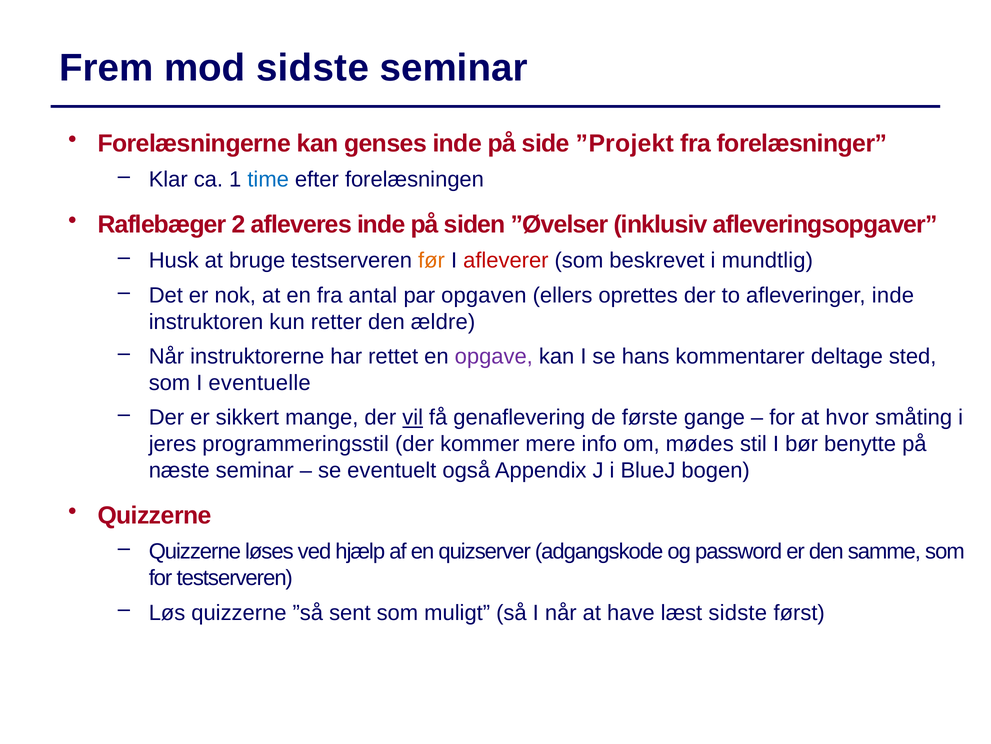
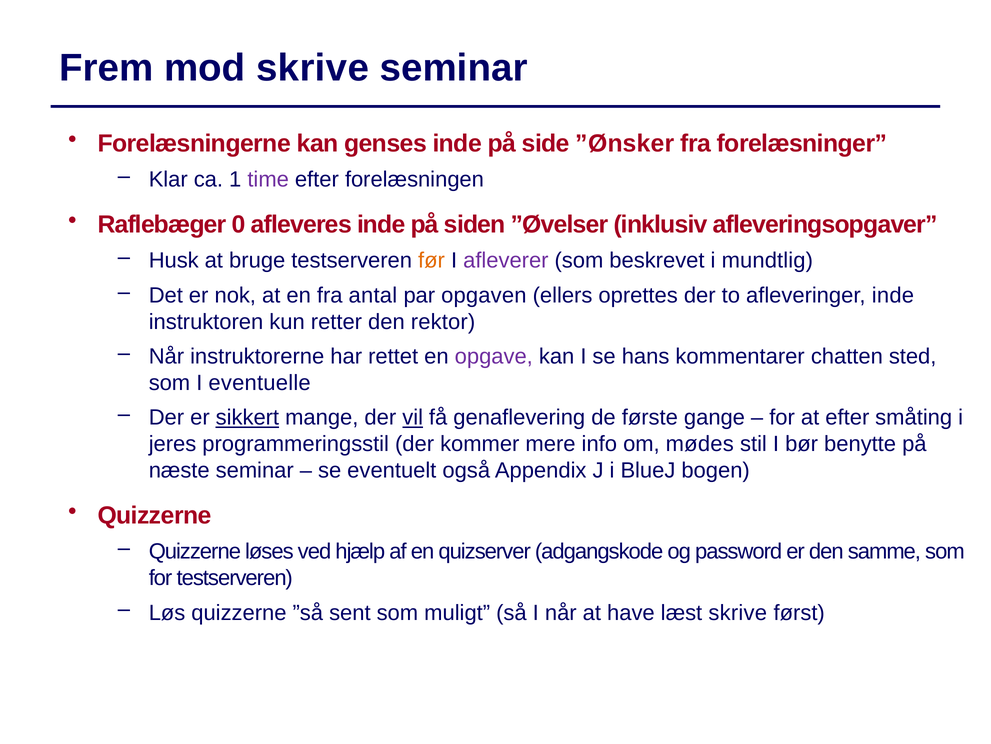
mod sidste: sidste -> skrive
”Projekt: ”Projekt -> ”Ønsker
time colour: blue -> purple
2: 2 -> 0
afleverer colour: red -> purple
ældre: ældre -> rektor
deltage: deltage -> chatten
sikkert underline: none -> present
at hvor: hvor -> efter
læst sidste: sidste -> skrive
